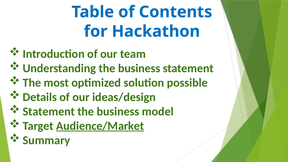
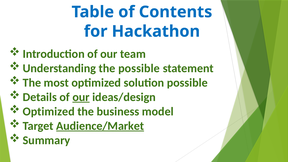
Understanding the business: business -> possible
our at (81, 97) underline: none -> present
Statement at (49, 111): Statement -> Optimized
